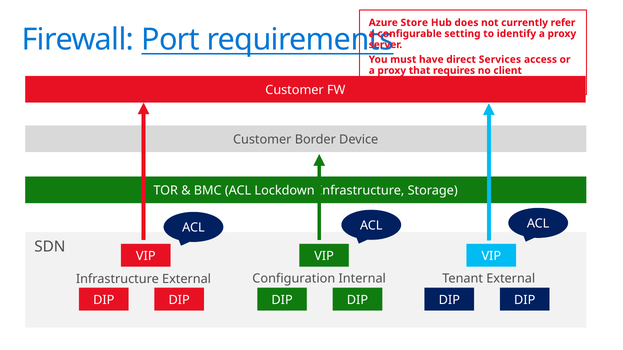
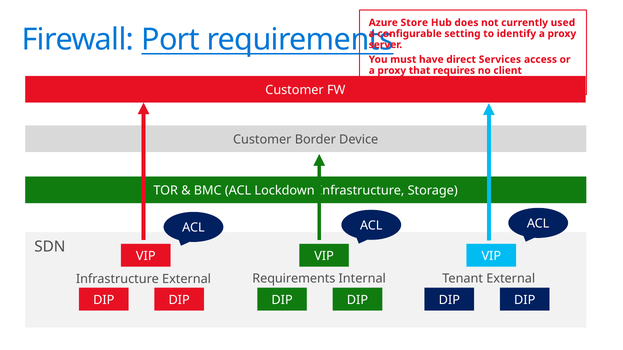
refer: refer -> used
External Configuration: Configuration -> Requirements
